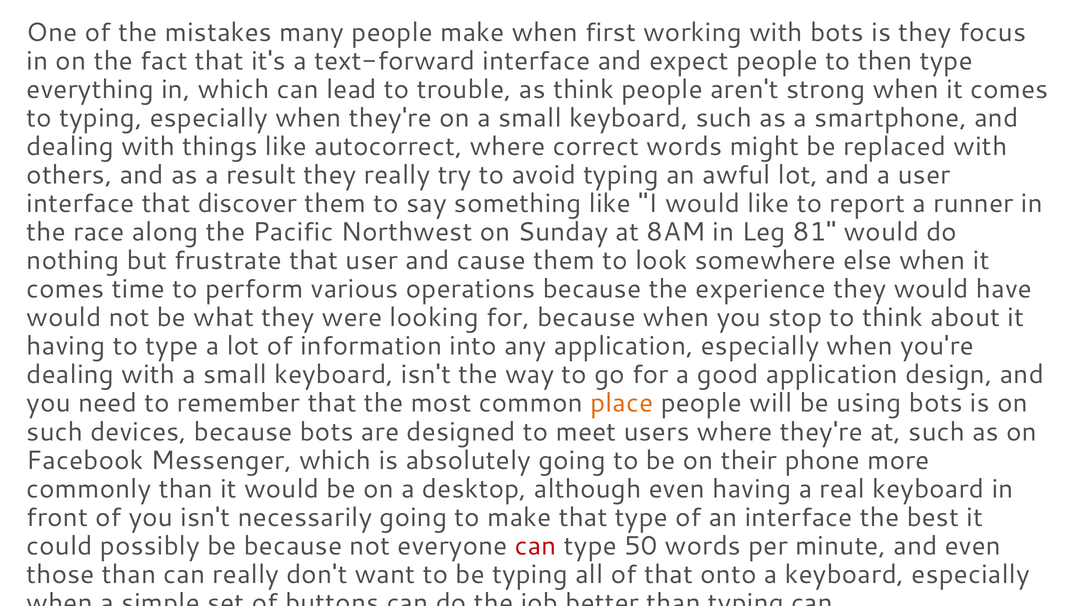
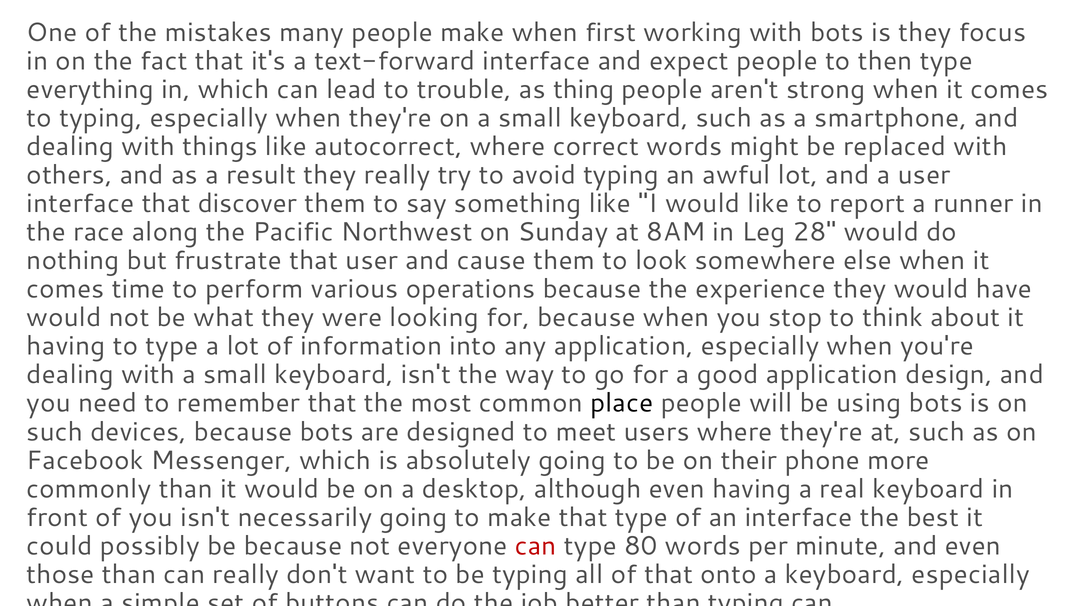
as think: think -> thing
81: 81 -> 28
place colour: orange -> black
50: 50 -> 80
